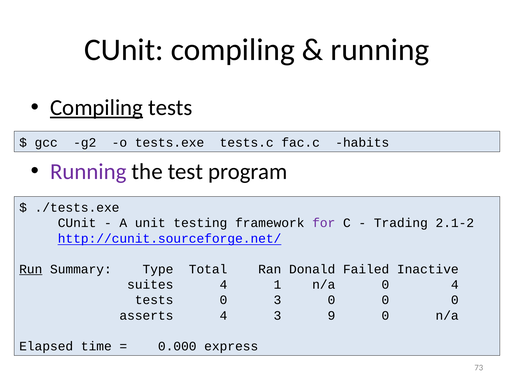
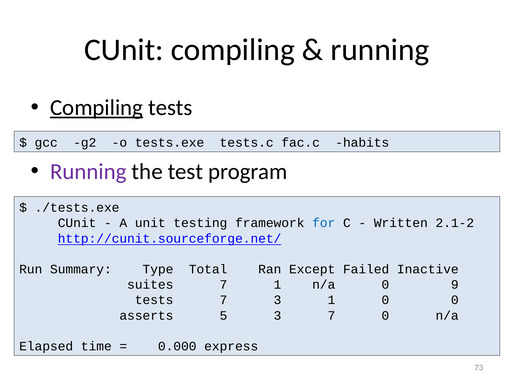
for colour: purple -> blue
Trading: Trading -> Written
Run underline: present -> none
Donald: Donald -> Except
suites 4: 4 -> 7
0 4: 4 -> 9
tests 0: 0 -> 7
3 0: 0 -> 1
asserts 4: 4 -> 5
3 9: 9 -> 7
